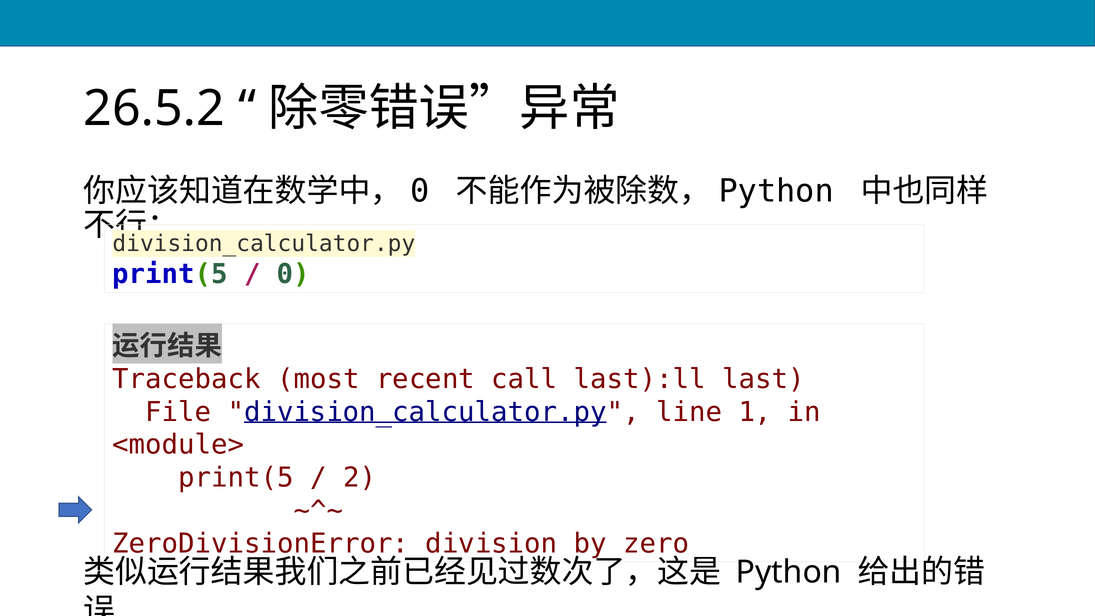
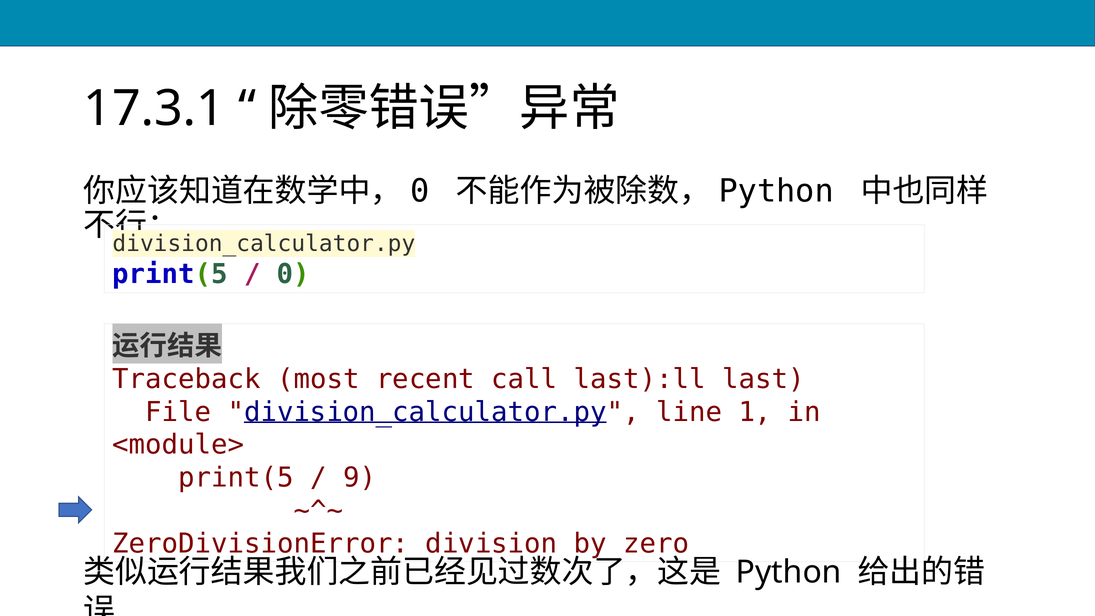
26.5.2: 26.5.2 -> 17.3.1
2: 2 -> 9
